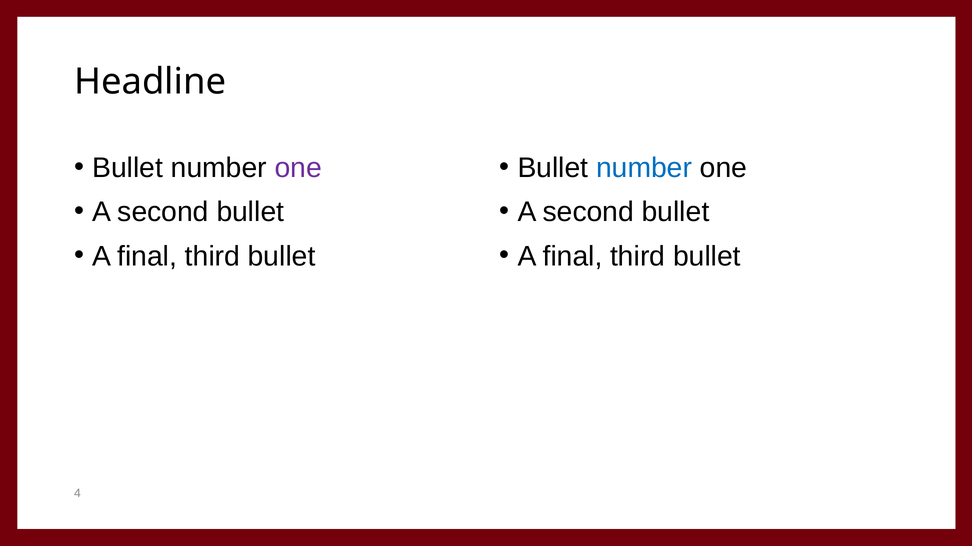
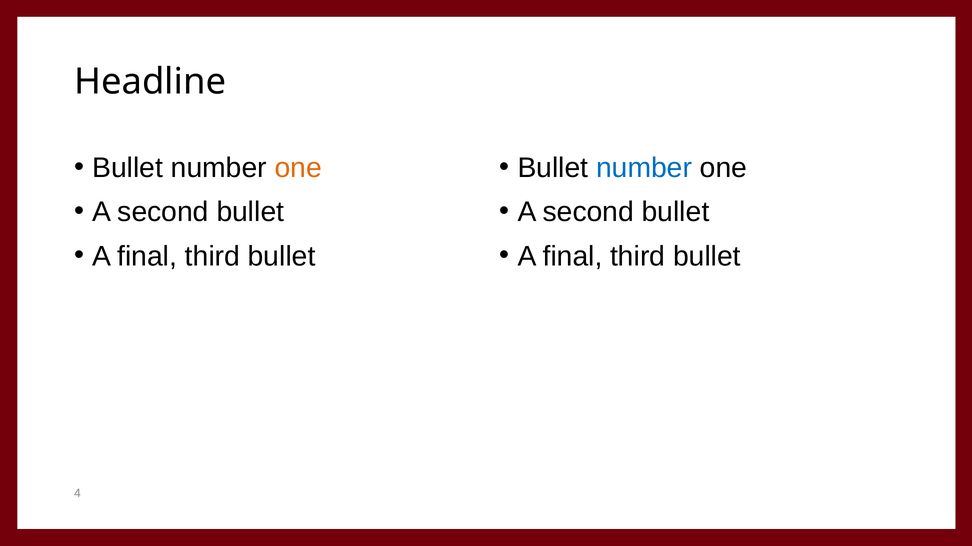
one at (298, 168) colour: purple -> orange
